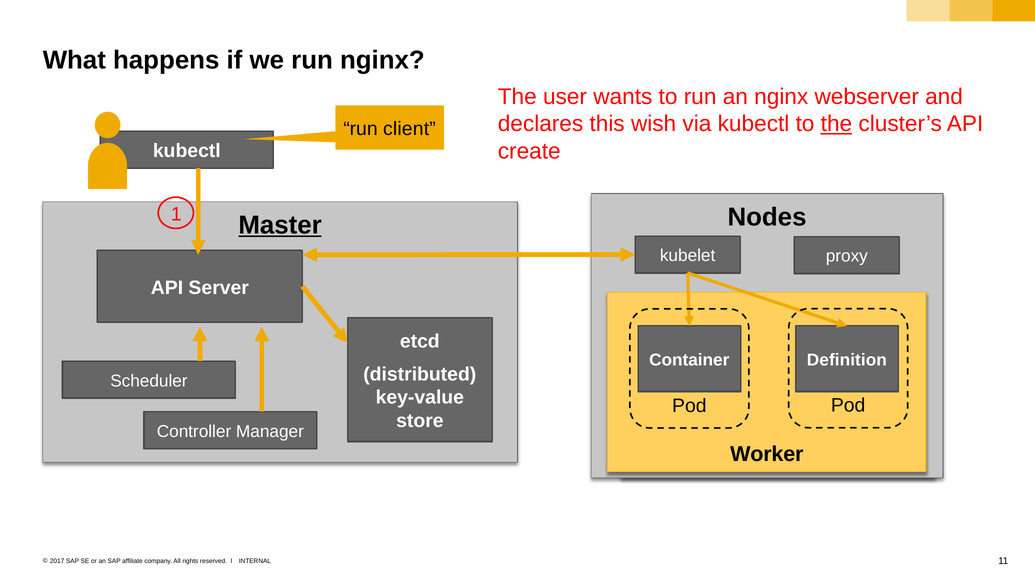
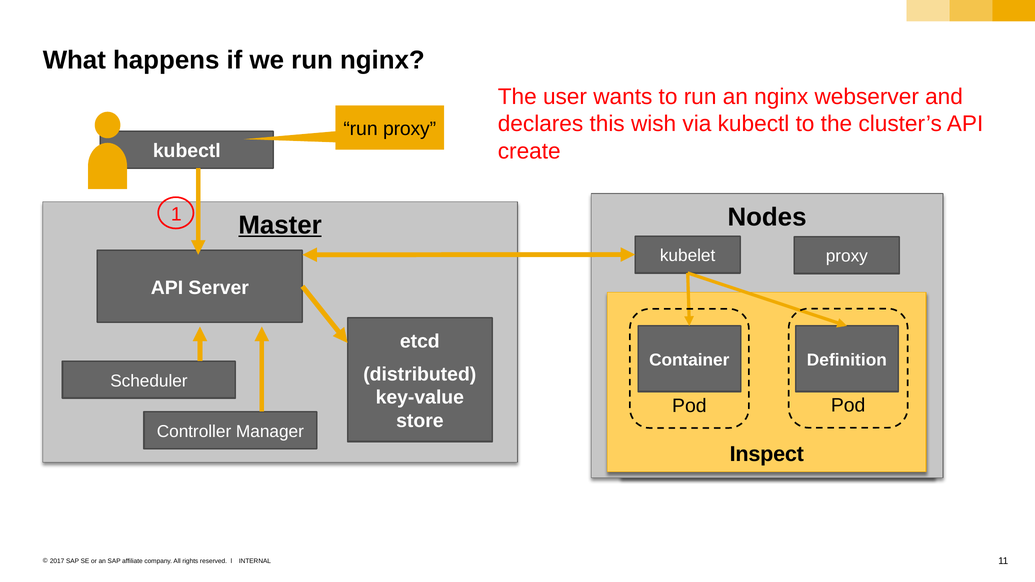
the at (836, 124) underline: present -> none
run client: client -> proxy
Worker: Worker -> Inspect
